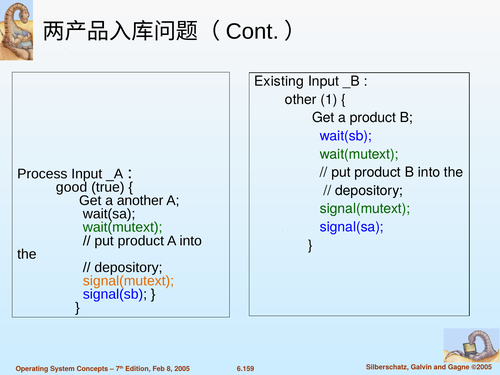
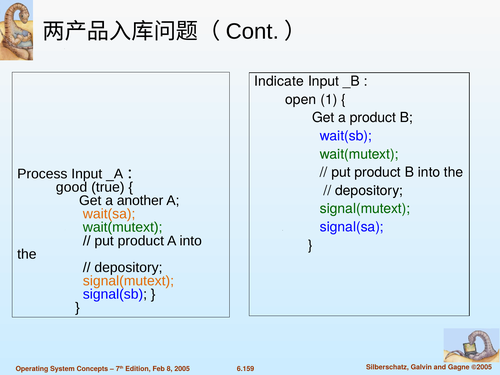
Existing: Existing -> Indicate
other: other -> open
wait(sa colour: black -> orange
